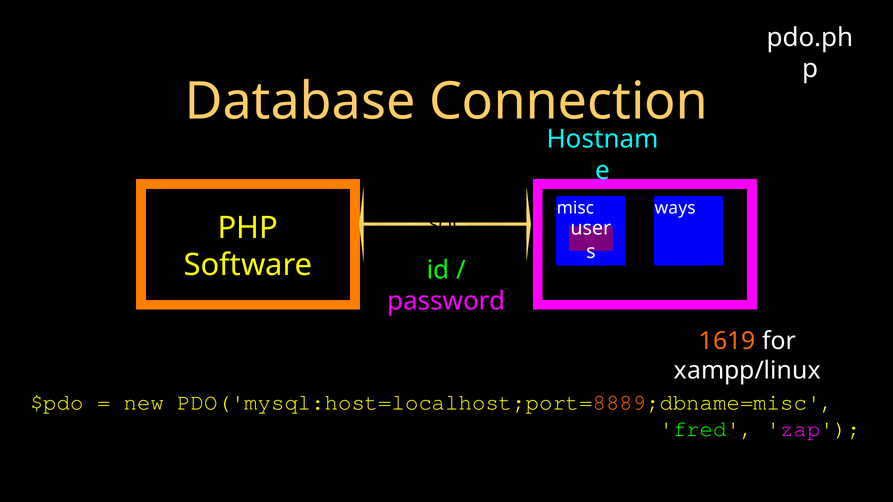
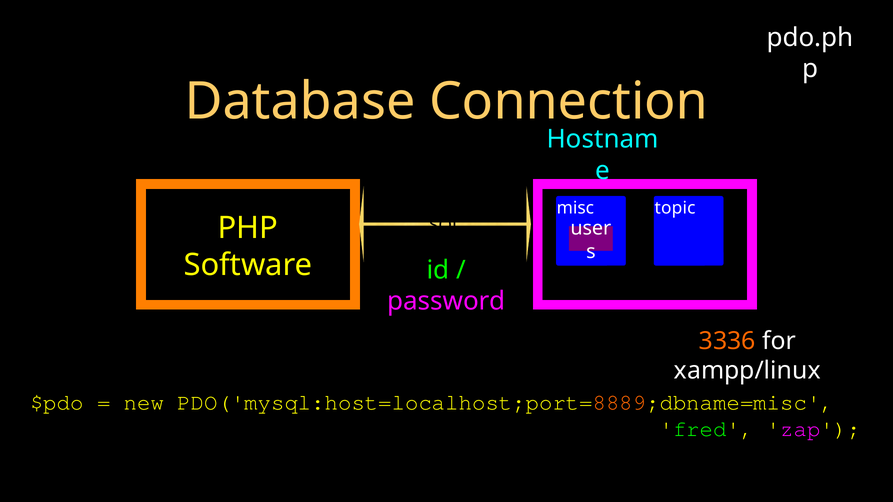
ways: ways -> topic
1619: 1619 -> 3336
